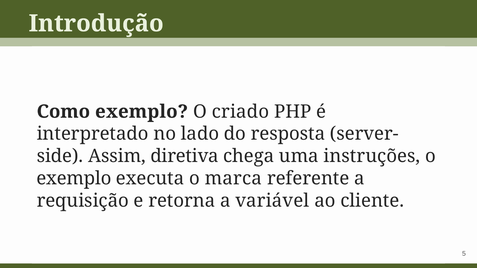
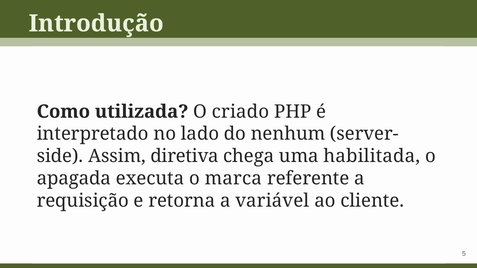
Como exemplo: exemplo -> utilizada
resposta: resposta -> nenhum
instruções: instruções -> habilitada
exemplo at (74, 179): exemplo -> apagada
